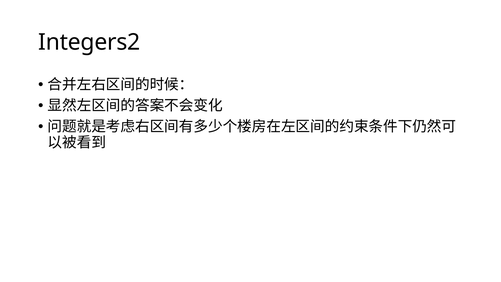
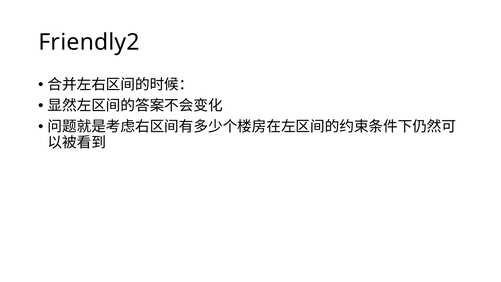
Integers2: Integers2 -> Friendly2
